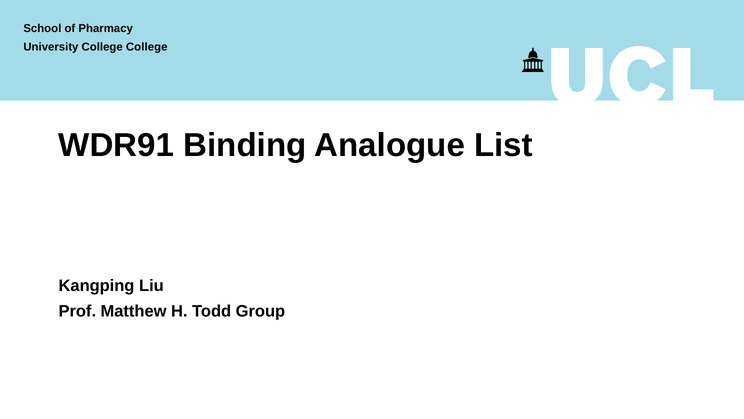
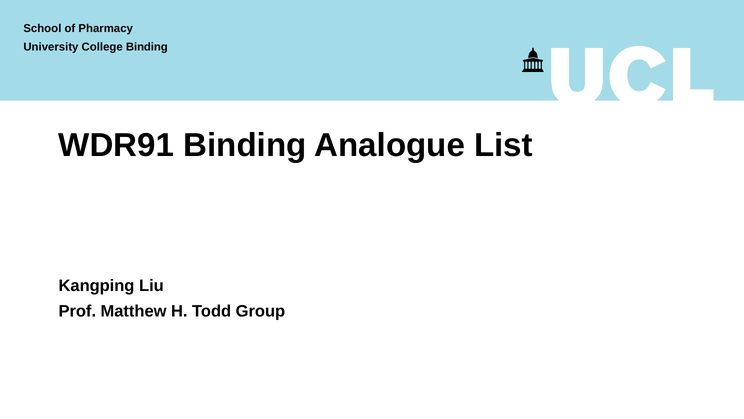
College College: College -> Binding
